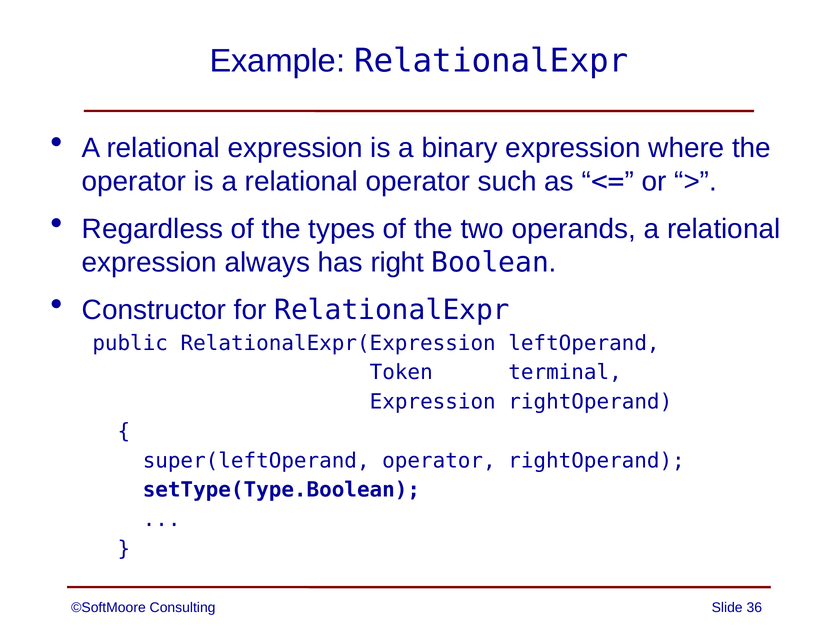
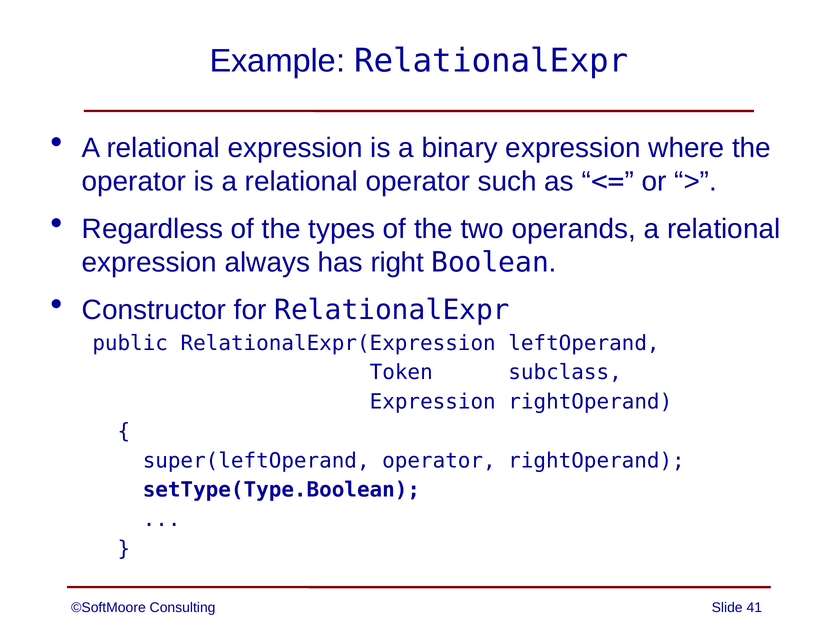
terminal: terminal -> subclass
36: 36 -> 41
